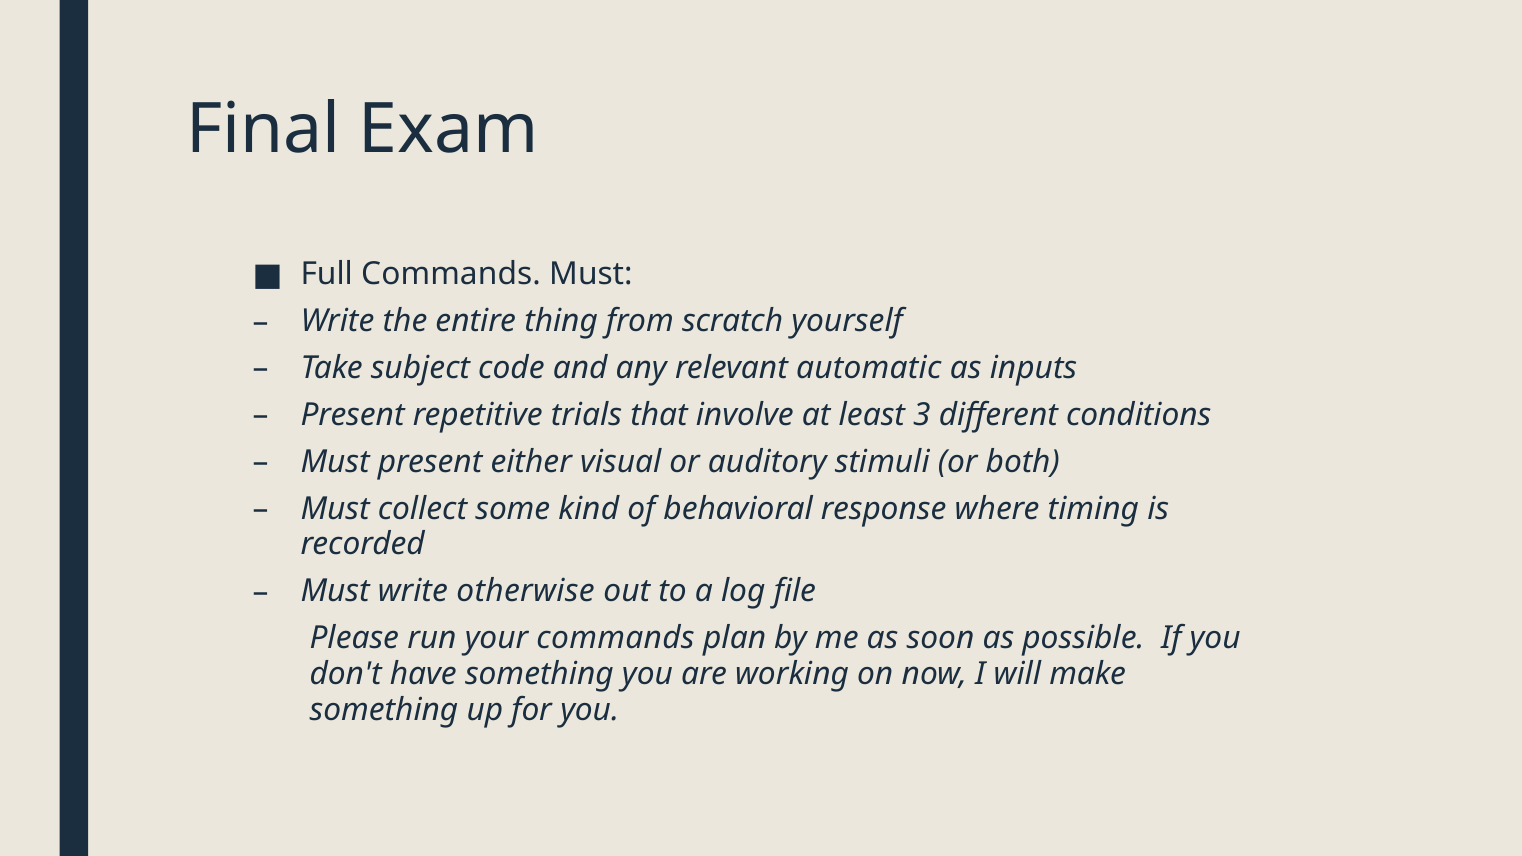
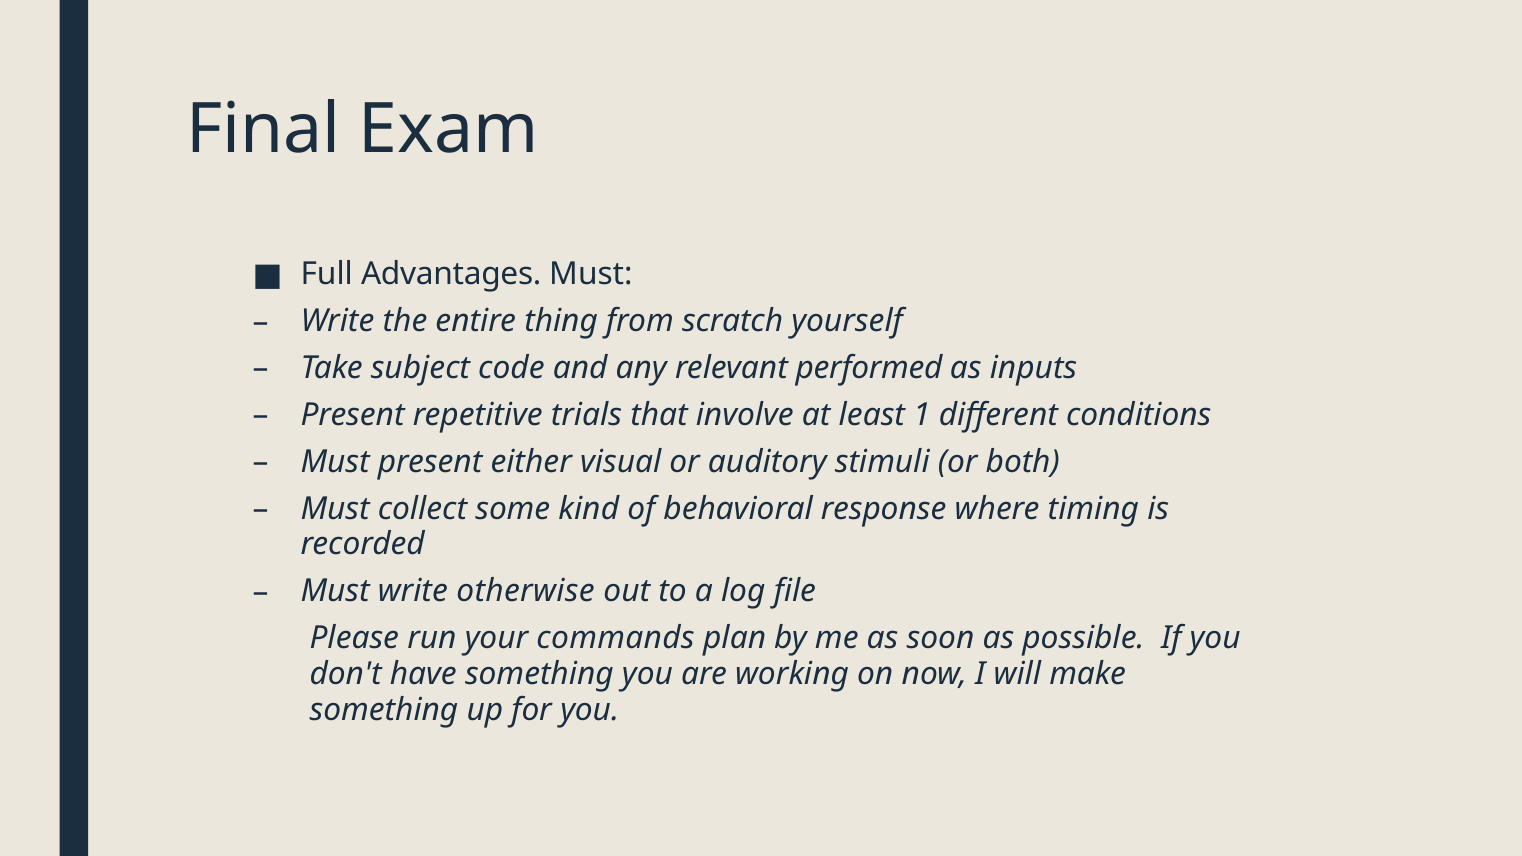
Full Commands: Commands -> Advantages
automatic: automatic -> performed
3: 3 -> 1
